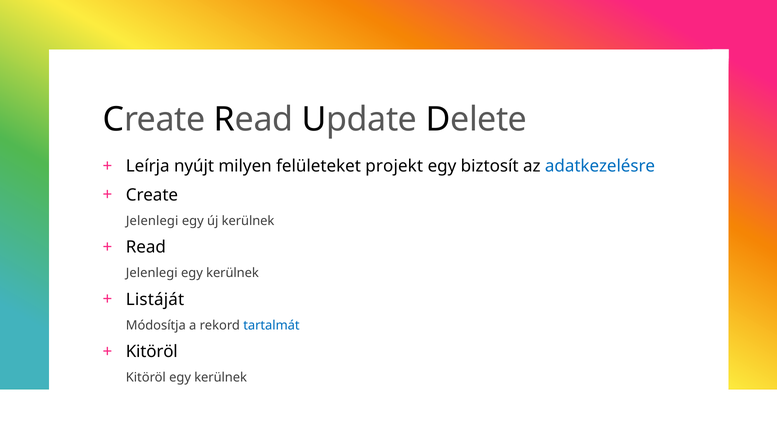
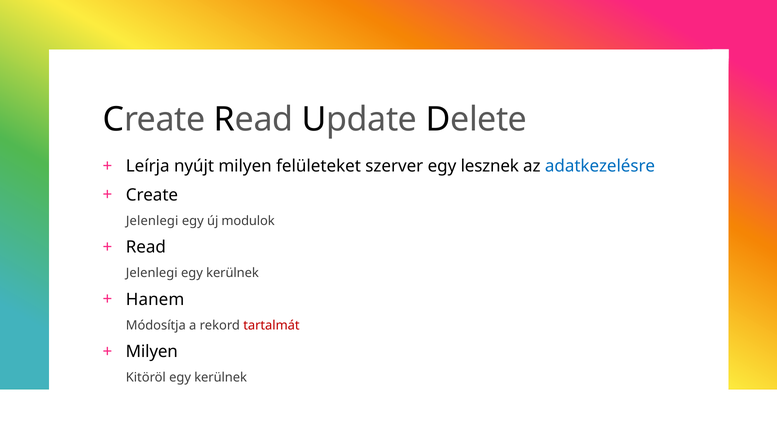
projekt: projekt -> szerver
biztosít: biztosít -> lesznek
új kerülnek: kerülnek -> modulok
Listáját: Listáját -> Hanem
tartalmát colour: blue -> red
Kitöröl at (152, 352): Kitöröl -> Milyen
